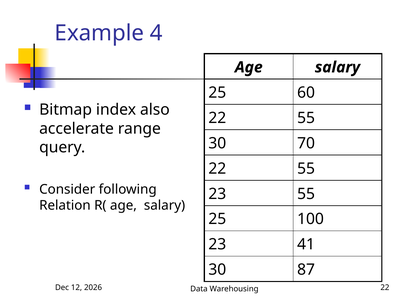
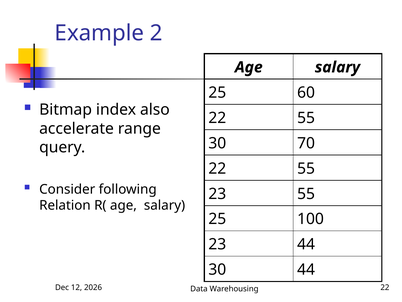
4: 4 -> 2
23 41: 41 -> 44
30 87: 87 -> 44
